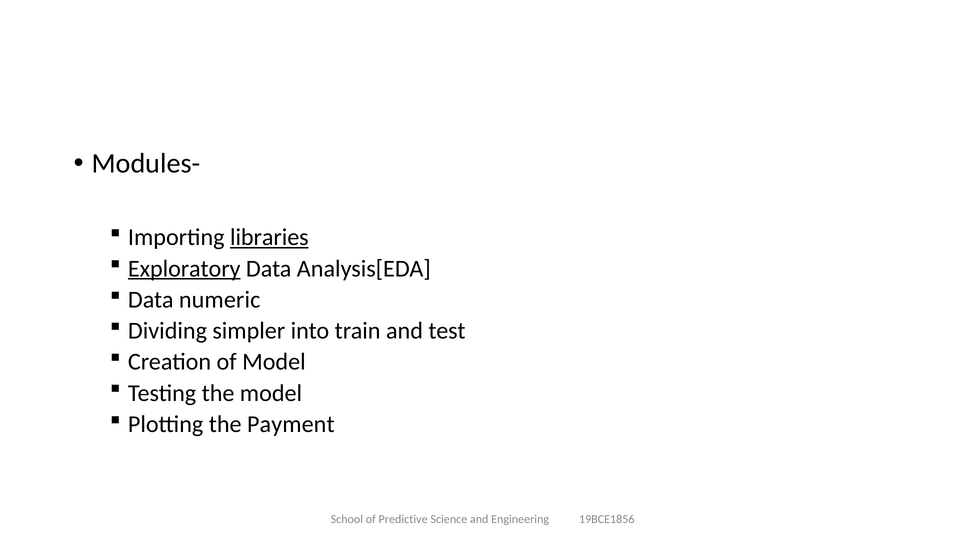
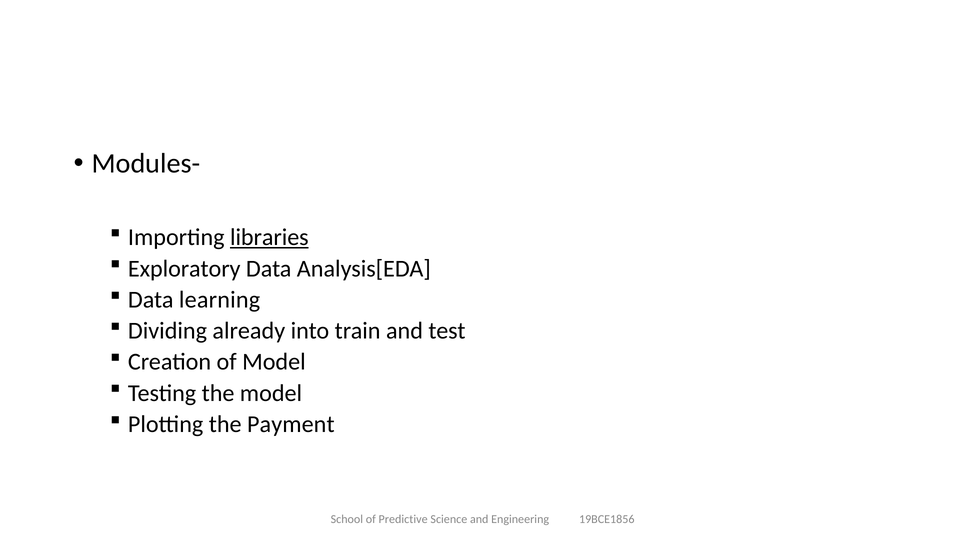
Exploratory underline: present -> none
numeric: numeric -> learning
simpler: simpler -> already
